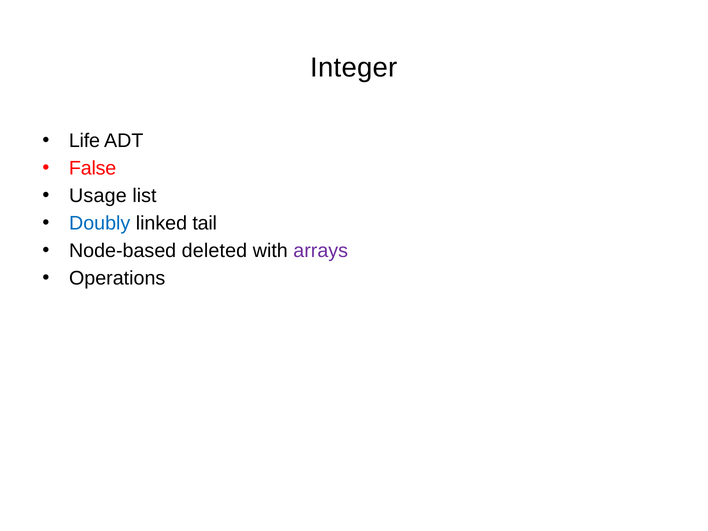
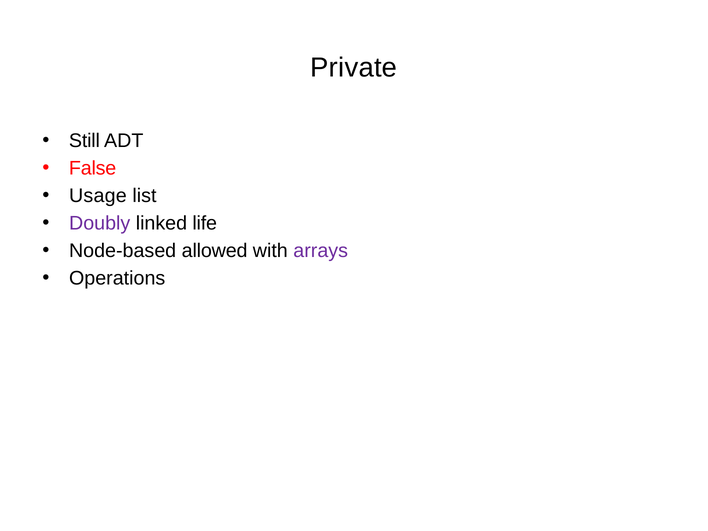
Integer: Integer -> Private
Life: Life -> Still
Doubly colour: blue -> purple
tail: tail -> life
deleted: deleted -> allowed
